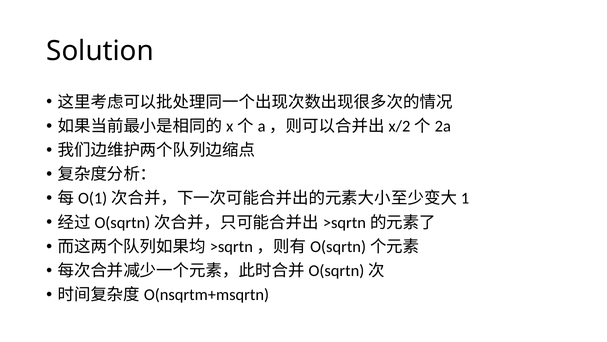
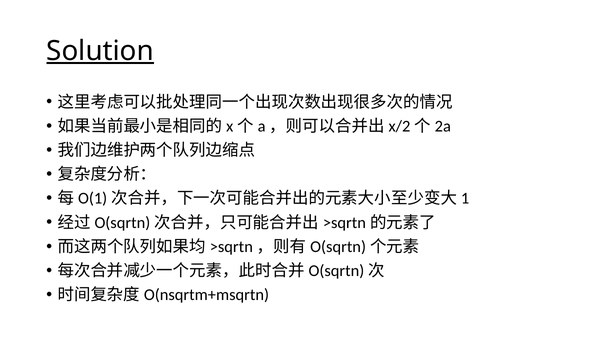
Solution underline: none -> present
